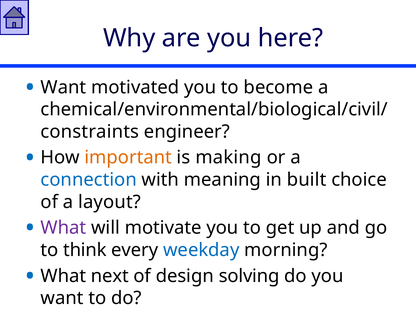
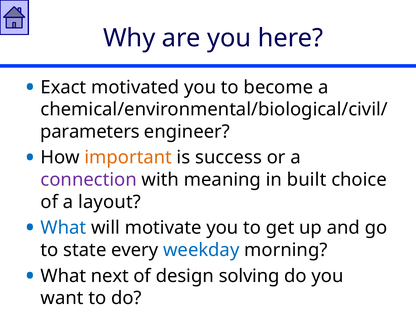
Want at (63, 87): Want -> Exact
constraints: constraints -> parameters
making: making -> success
connection colour: blue -> purple
What at (63, 228) colour: purple -> blue
think: think -> state
